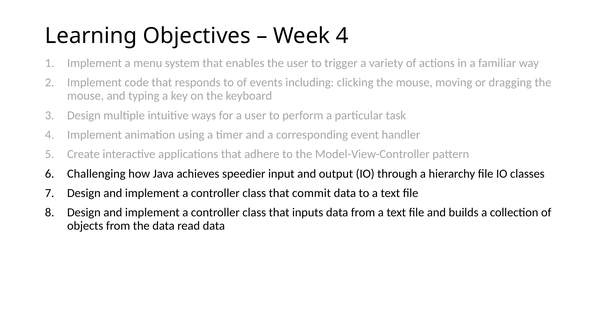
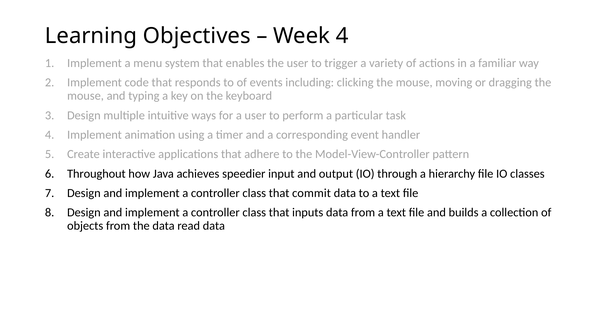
Challenging: Challenging -> Throughout
